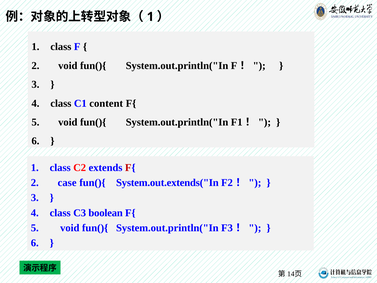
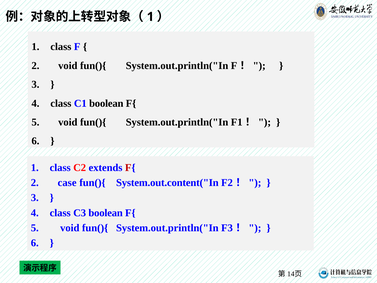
C1 content: content -> boolean
System.out.extends("In: System.out.extends("In -> System.out.content("In
